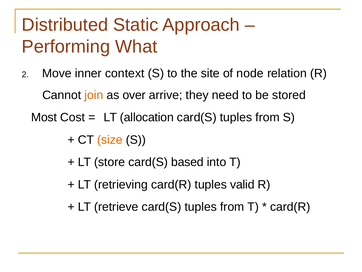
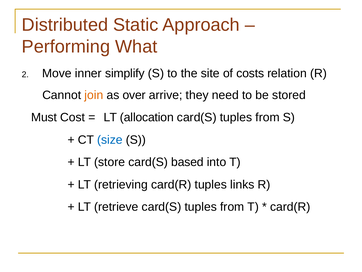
context: context -> simplify
node: node -> costs
Most: Most -> Must
size colour: orange -> blue
valid: valid -> links
